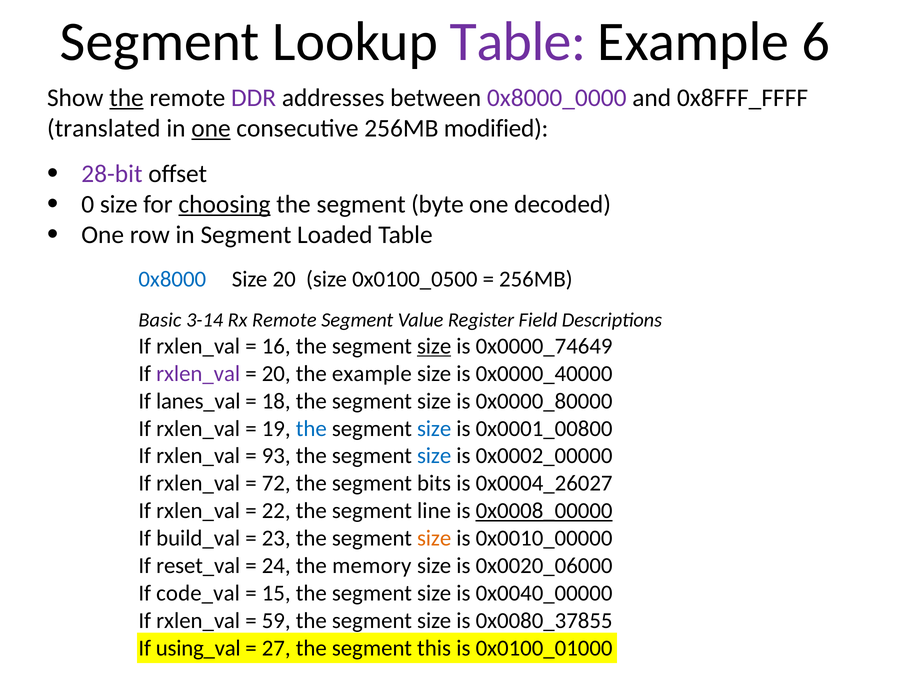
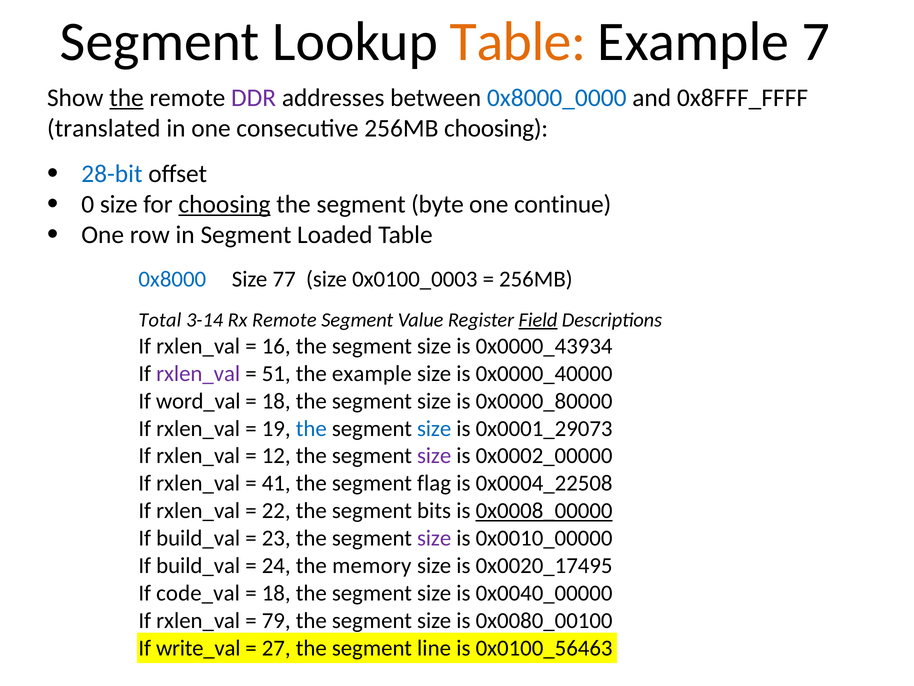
Table at (518, 42) colour: purple -> orange
6: 6 -> 7
0x8000_0000 colour: purple -> blue
one at (211, 128) underline: present -> none
256MB modified: modified -> choosing
28-bit colour: purple -> blue
decoded: decoded -> continue
Size 20: 20 -> 77
0x0100_0500: 0x0100_0500 -> 0x0100_0003
Basic: Basic -> Total
Field underline: none -> present
size at (434, 346) underline: present -> none
0x0000_74649: 0x0000_74649 -> 0x0000_43934
20 at (276, 373): 20 -> 51
lanes_val: lanes_val -> word_val
0x0001_00800: 0x0001_00800 -> 0x0001_29073
93: 93 -> 12
size at (434, 456) colour: blue -> purple
72: 72 -> 41
bits: bits -> flag
0x0004_26027: 0x0004_26027 -> 0x0004_22508
line: line -> bits
size at (434, 538) colour: orange -> purple
reset_val at (198, 565): reset_val -> build_val
0x0020_06000: 0x0020_06000 -> 0x0020_17495
15 at (276, 593): 15 -> 18
59: 59 -> 79
0x0080_37855: 0x0080_37855 -> 0x0080_00100
using_val: using_val -> write_val
this: this -> line
0x0100_01000: 0x0100_01000 -> 0x0100_56463
